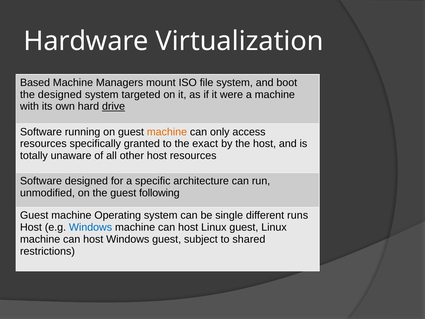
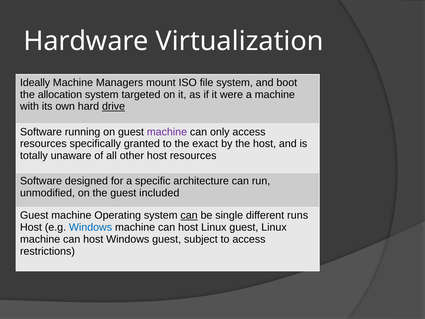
Based: Based -> Ideally
the designed: designed -> allocation
machine at (167, 132) colour: orange -> purple
following: following -> included
can at (189, 215) underline: none -> present
to shared: shared -> access
